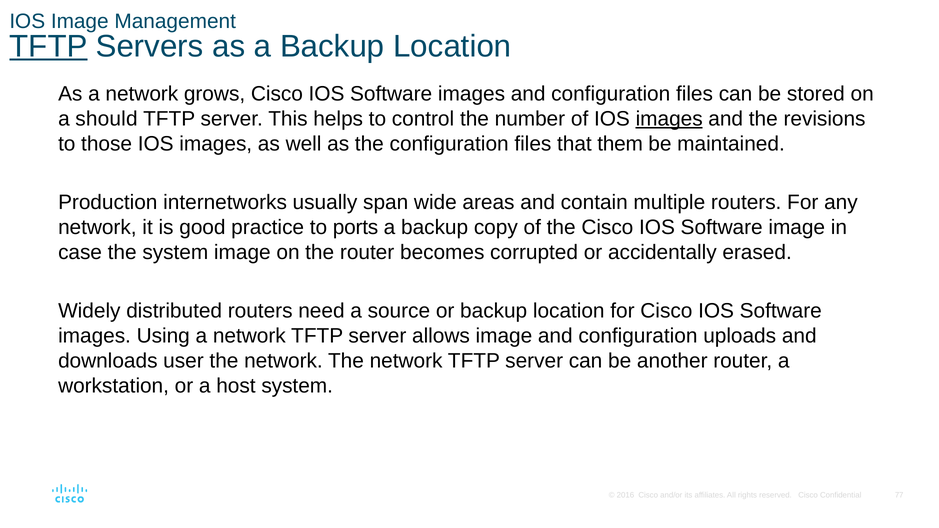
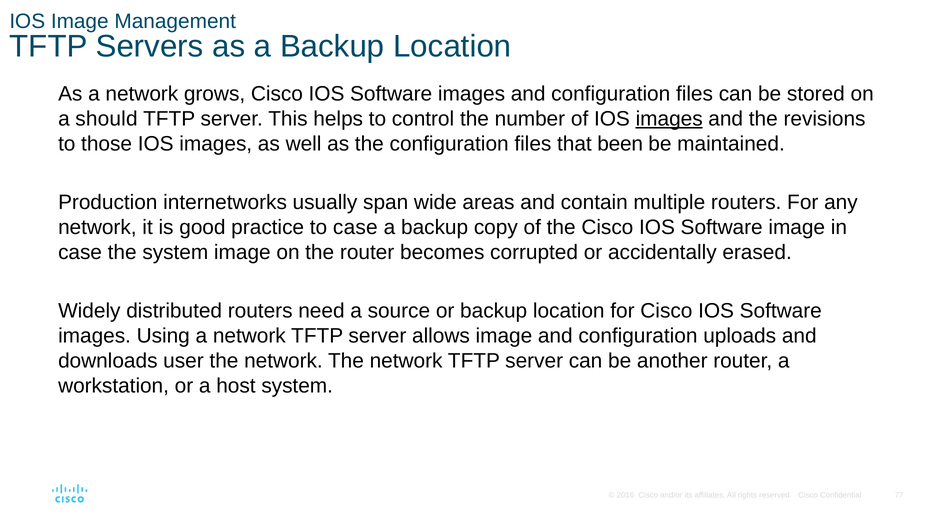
TFTP at (48, 46) underline: present -> none
them: them -> been
to ports: ports -> case
